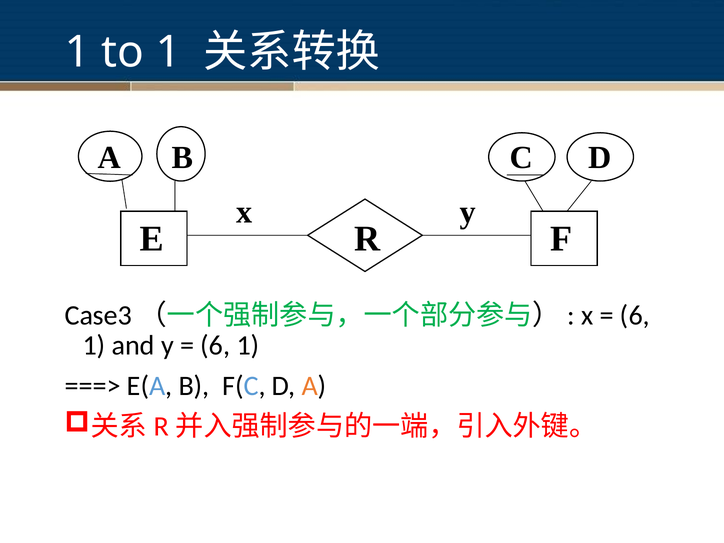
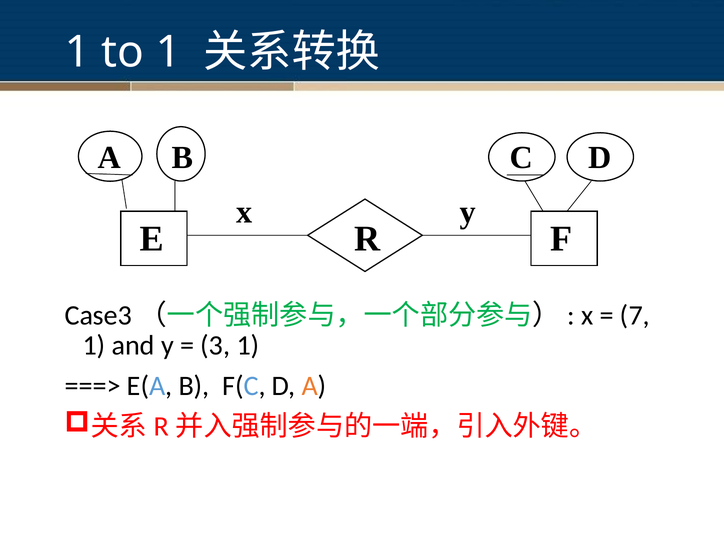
6 at (635, 315): 6 -> 7
6 at (215, 346): 6 -> 3
